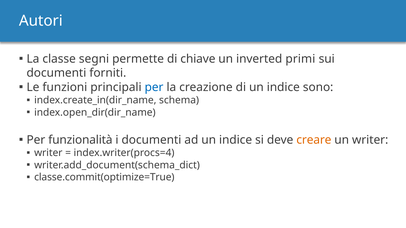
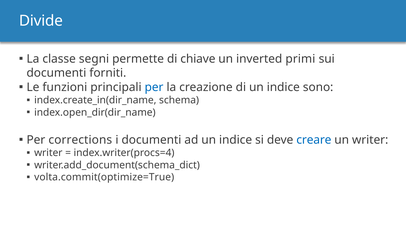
Autori: Autori -> Divide
funzionalità: funzionalità -> corrections
creare colour: orange -> blue
classe.commit(optimize=True: classe.commit(optimize=True -> volta.commit(optimize=True
